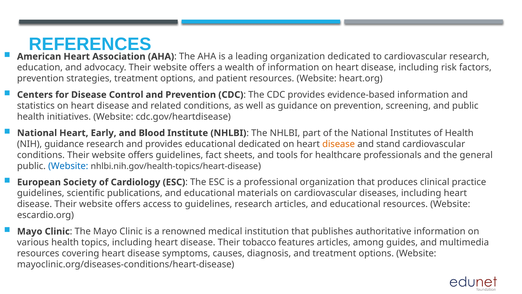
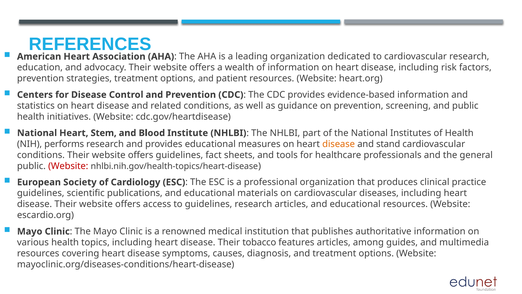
Early: Early -> Stem
NIH guidance: guidance -> performs
educational dedicated: dedicated -> measures
Website at (68, 166) colour: blue -> red
